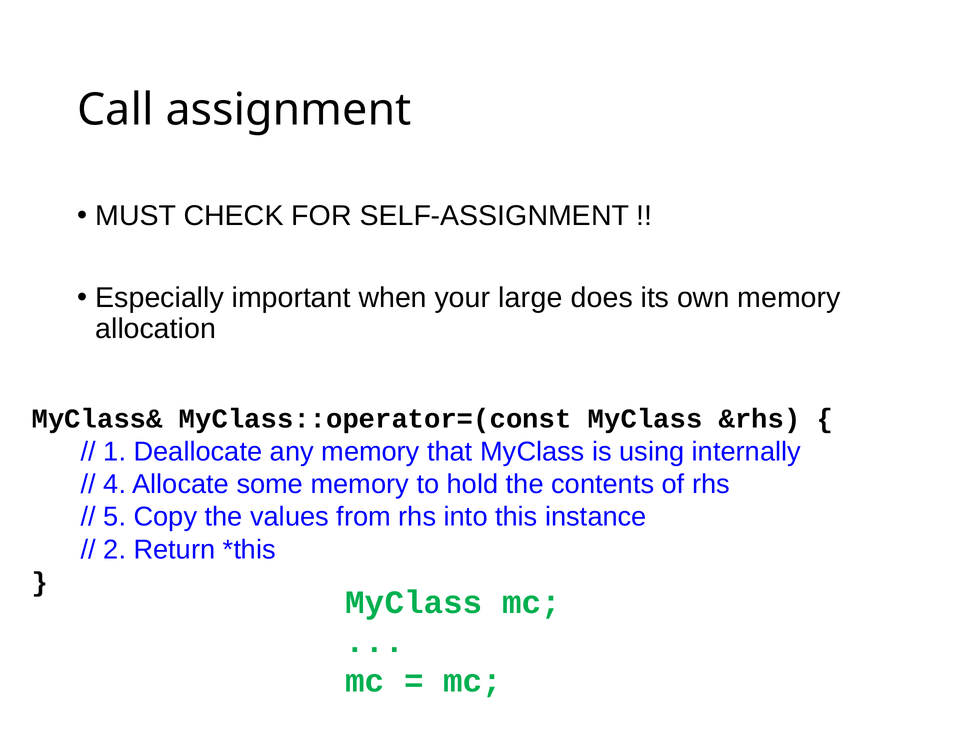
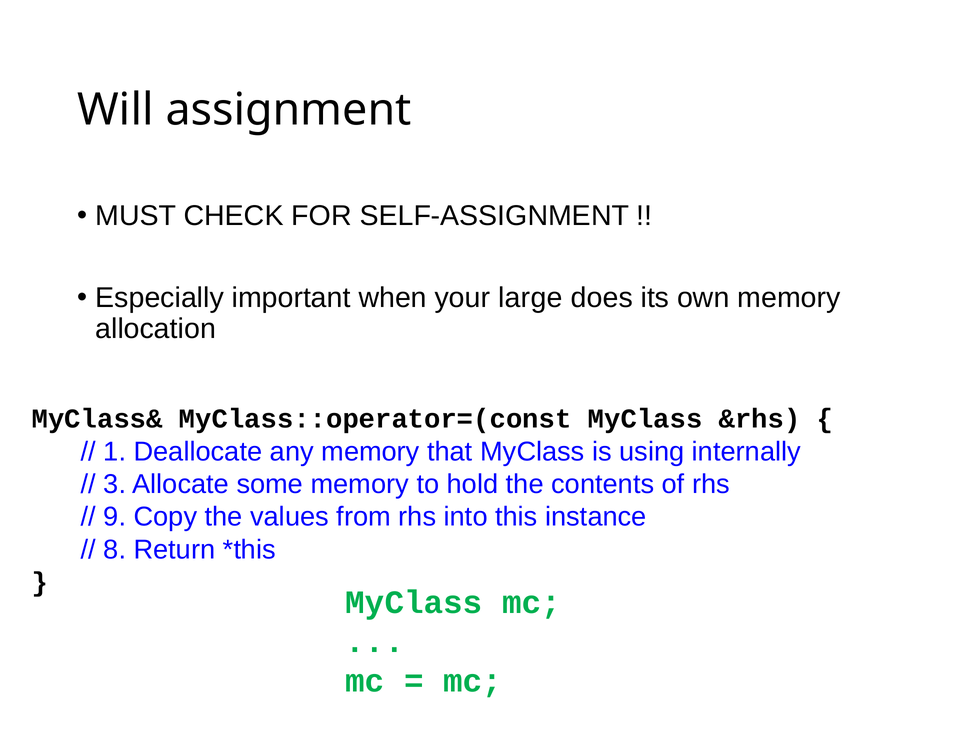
Call: Call -> Will
4: 4 -> 3
5: 5 -> 9
2: 2 -> 8
